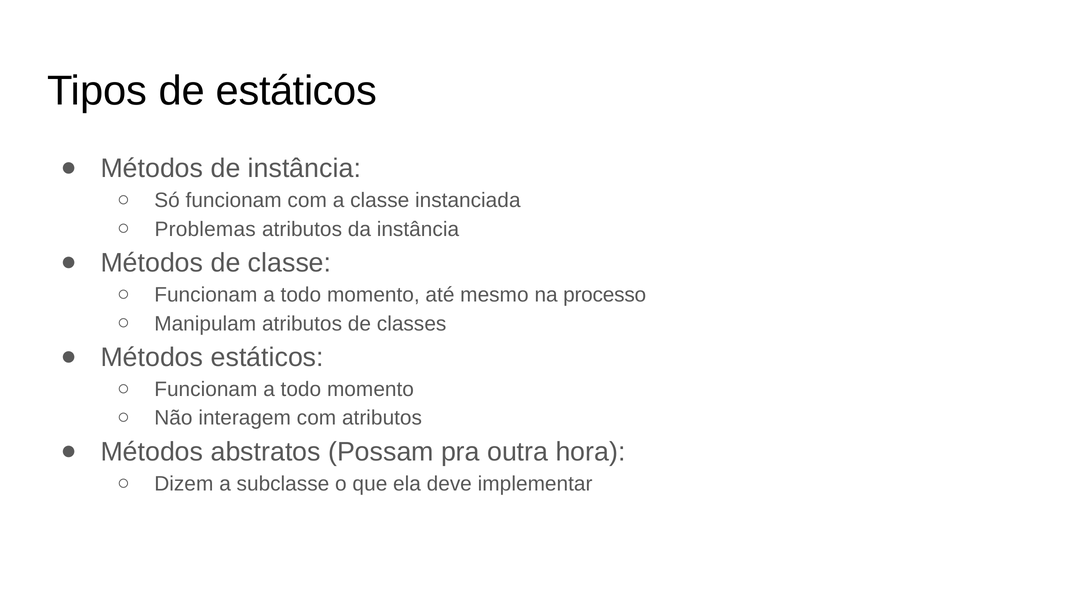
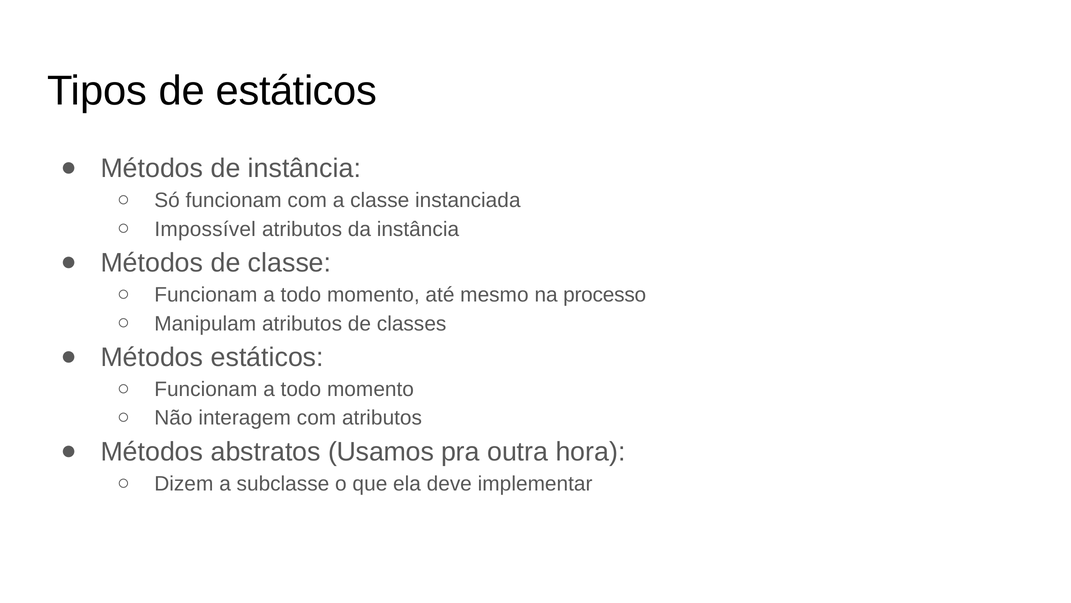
Problemas: Problemas -> Impossível
Possam: Possam -> Usamos
